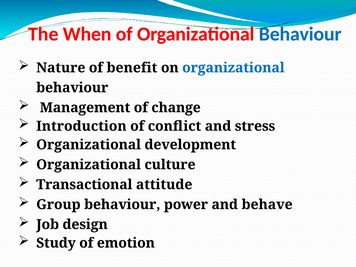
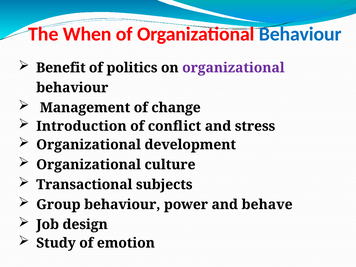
Nature: Nature -> Benefit
benefit: benefit -> politics
organizational at (233, 68) colour: blue -> purple
attitude: attitude -> subjects
